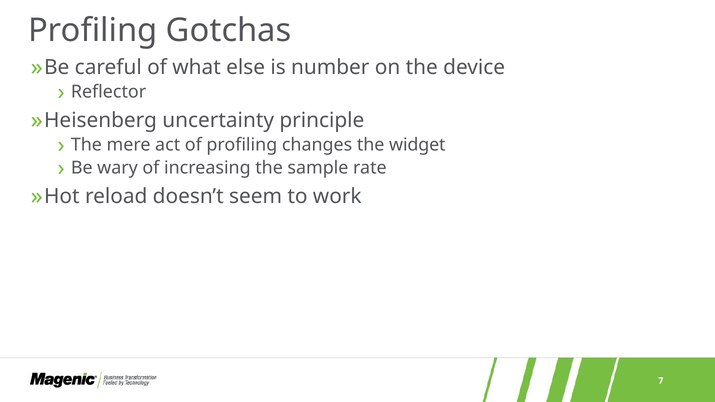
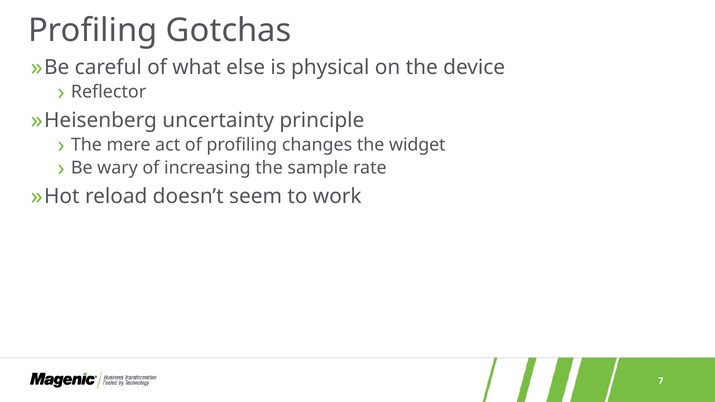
number: number -> physical
